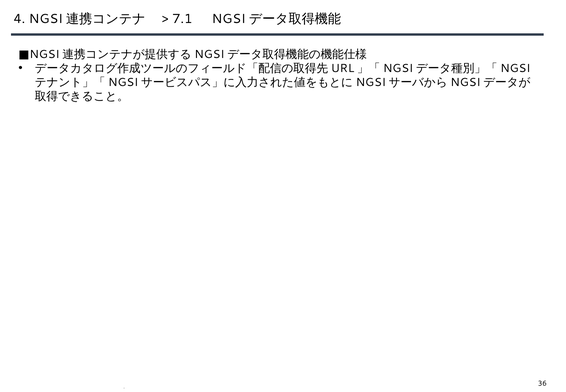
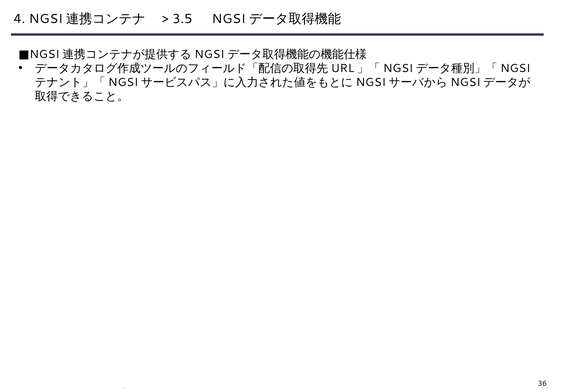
7.1: 7.1 -> 3.5
